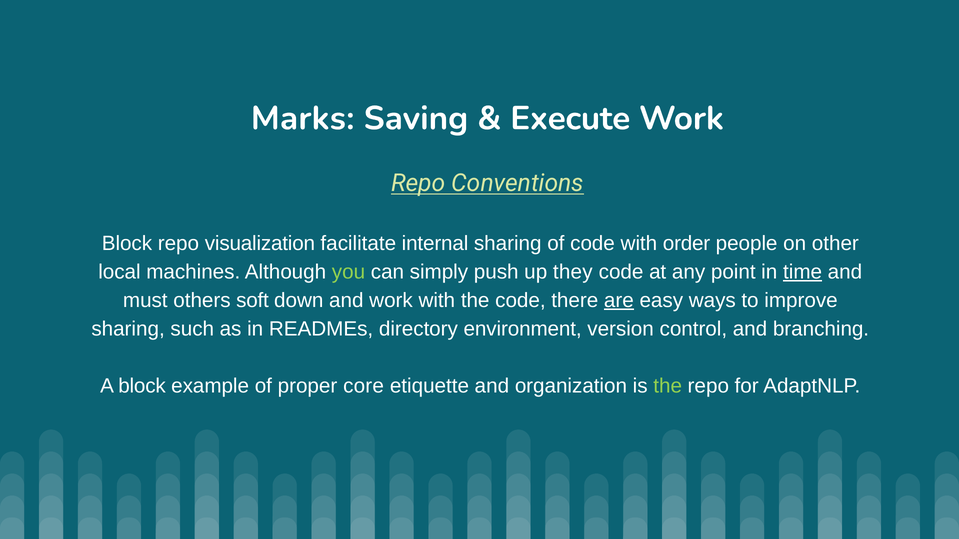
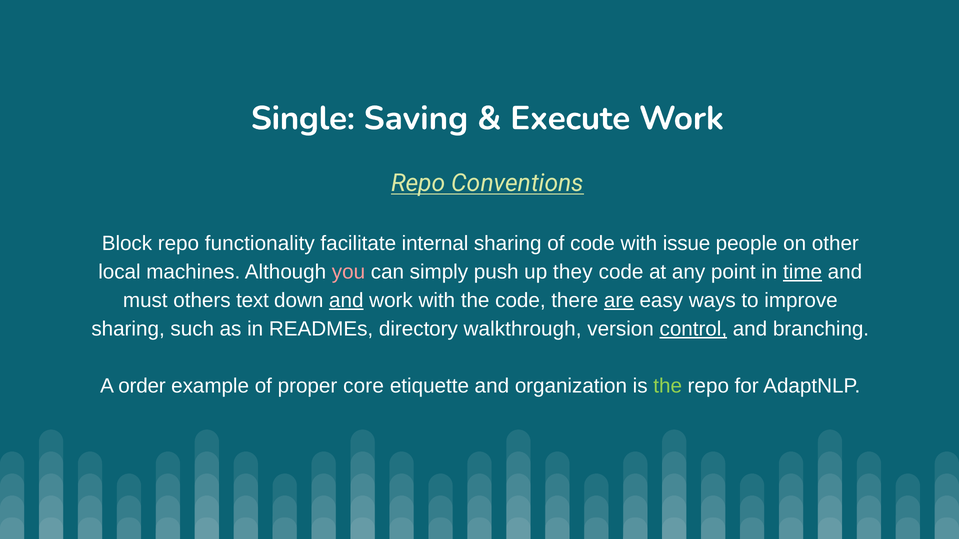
Marks: Marks -> Single
visualization: visualization -> functionality
order: order -> issue
you colour: light green -> pink
soft: soft -> text
and at (346, 301) underline: none -> present
environment: environment -> walkthrough
control underline: none -> present
A block: block -> order
